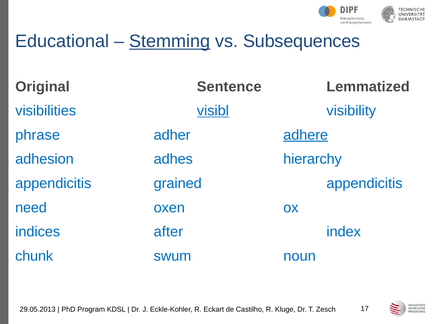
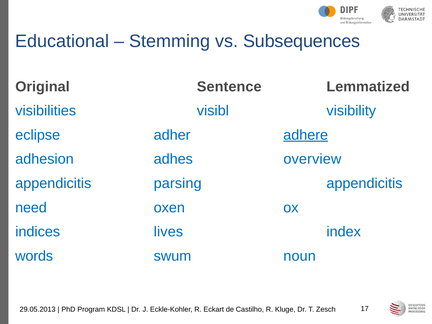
Stemming underline: present -> none
visibl underline: present -> none
phrase: phrase -> eclipse
hierarchy: hierarchy -> overview
grained: grained -> parsing
after: after -> lives
chunk: chunk -> words
